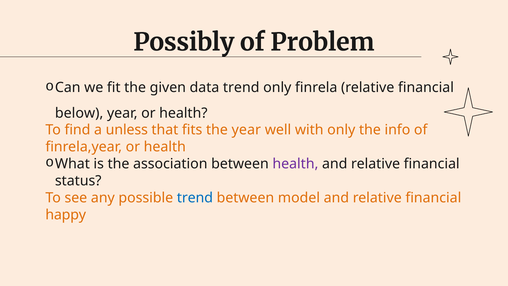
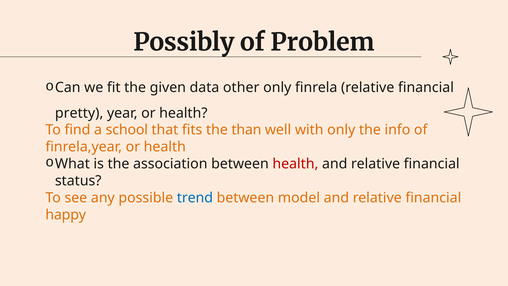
data trend: trend -> other
below: below -> pretty
unless: unless -> school
the year: year -> than
health at (295, 164) colour: purple -> red
